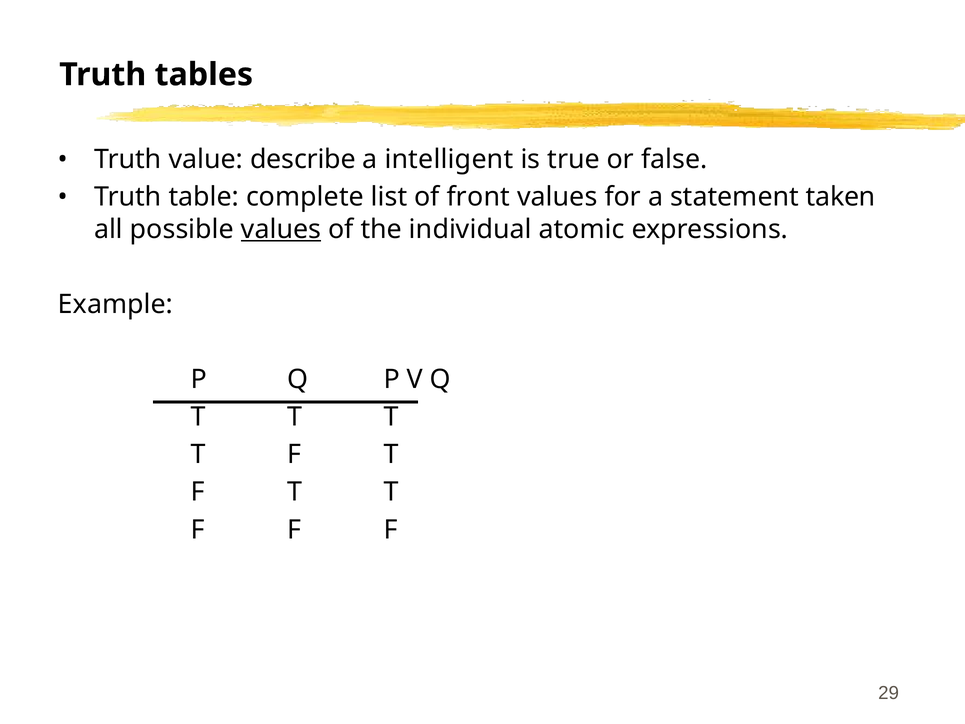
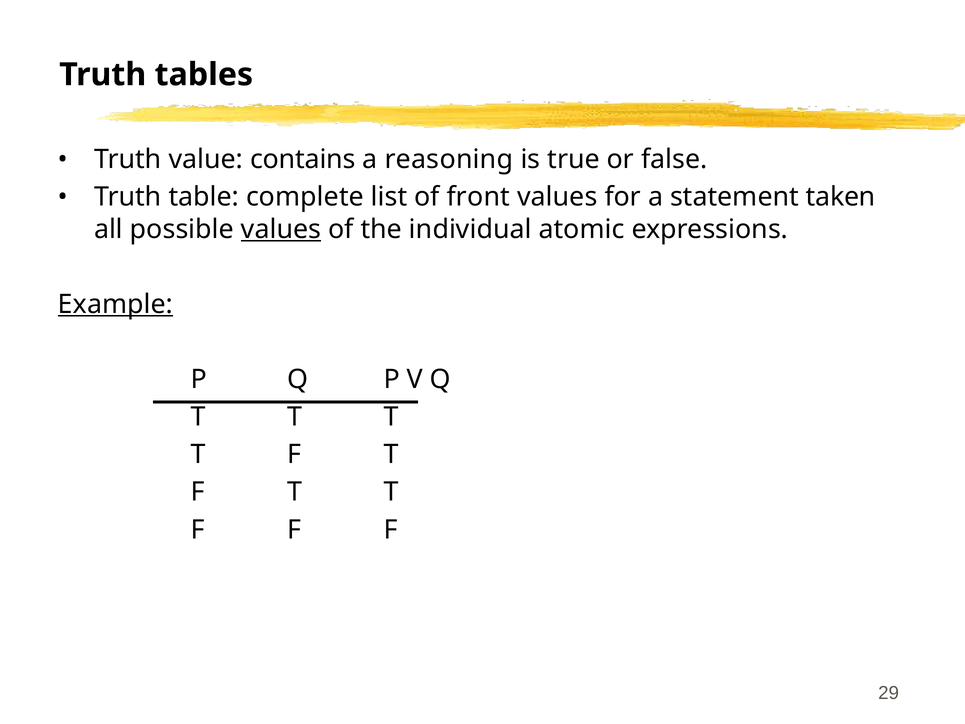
describe: describe -> contains
intelligent: intelligent -> reasoning
Example underline: none -> present
